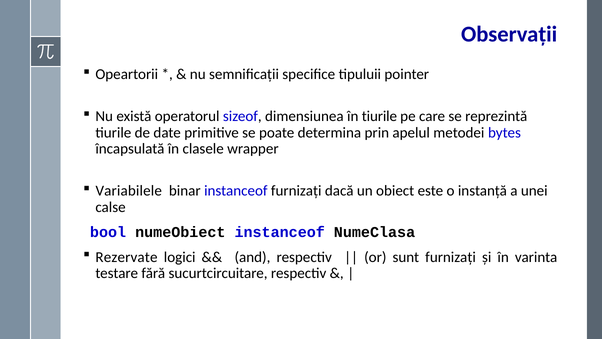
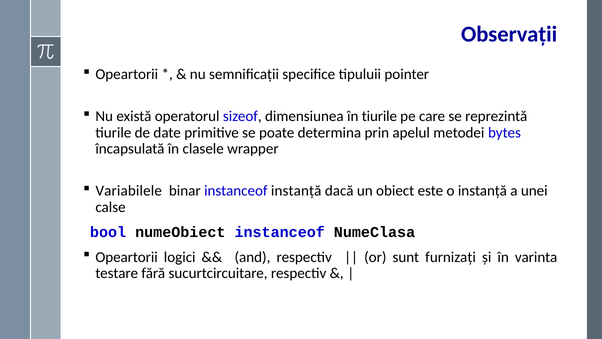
instanceof furnizați: furnizați -> instanță
Rezervate at (126, 257): Rezervate -> Opeartorii
